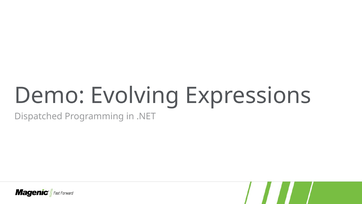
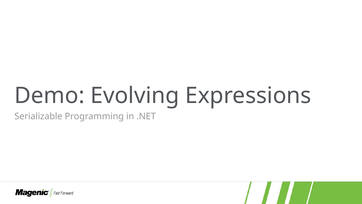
Dispatched: Dispatched -> Serializable
